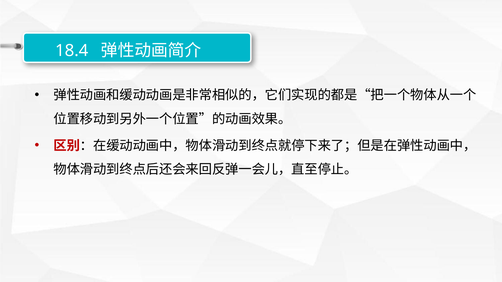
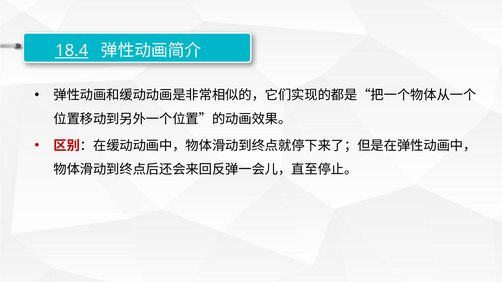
18.4 underline: none -> present
